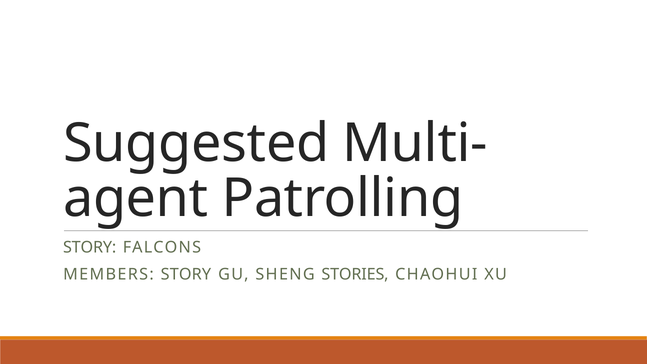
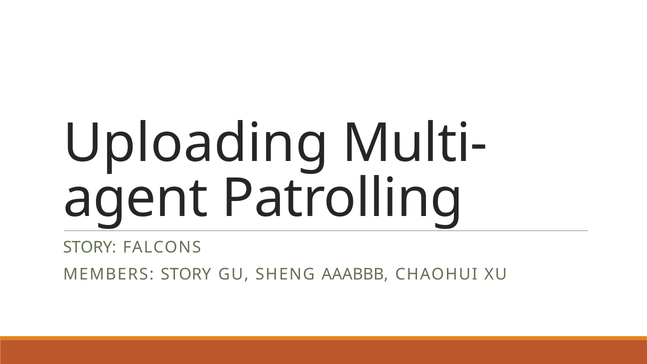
Suggested: Suggested -> Uploading
STORIES: STORIES -> AAABBB
